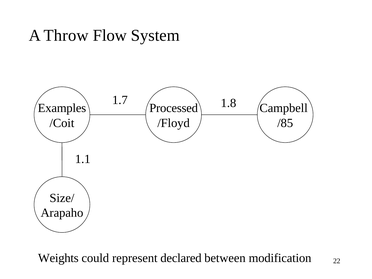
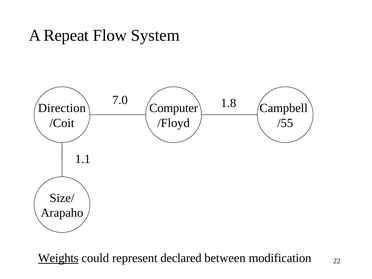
Throw: Throw -> Repeat
1.7: 1.7 -> 7.0
Examples: Examples -> Direction
Processed: Processed -> Computer
/85: /85 -> /55
Weights underline: none -> present
